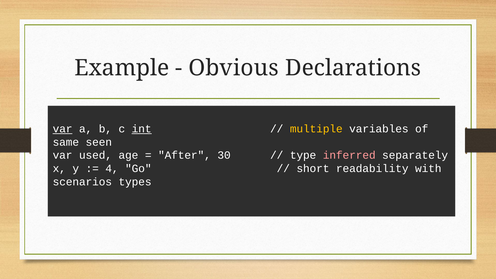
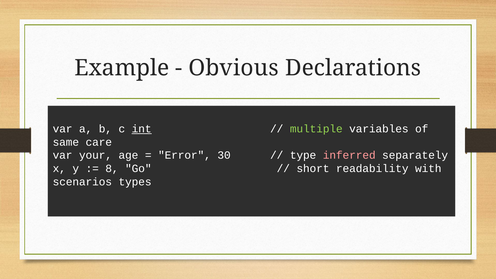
var at (63, 129) underline: present -> none
multiple colour: yellow -> light green
seen: seen -> care
used: used -> your
After: After -> Error
4: 4 -> 8
